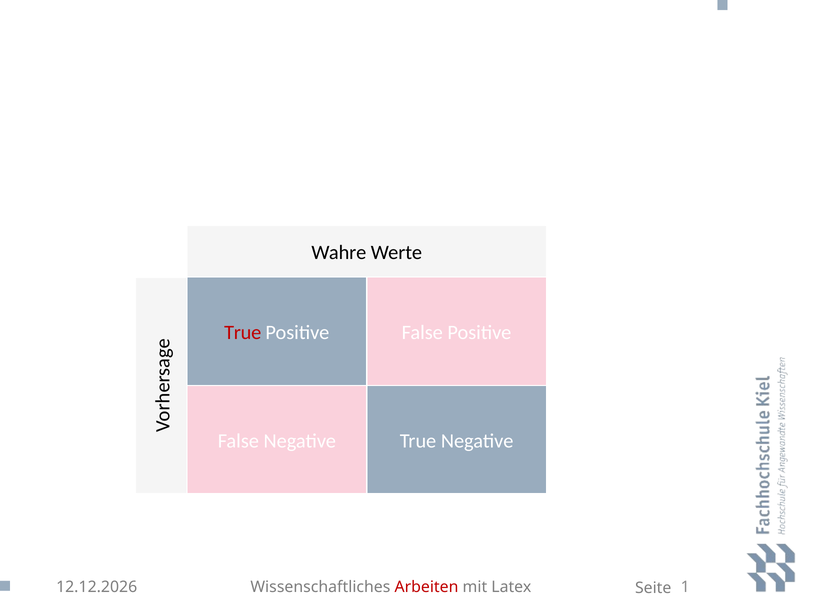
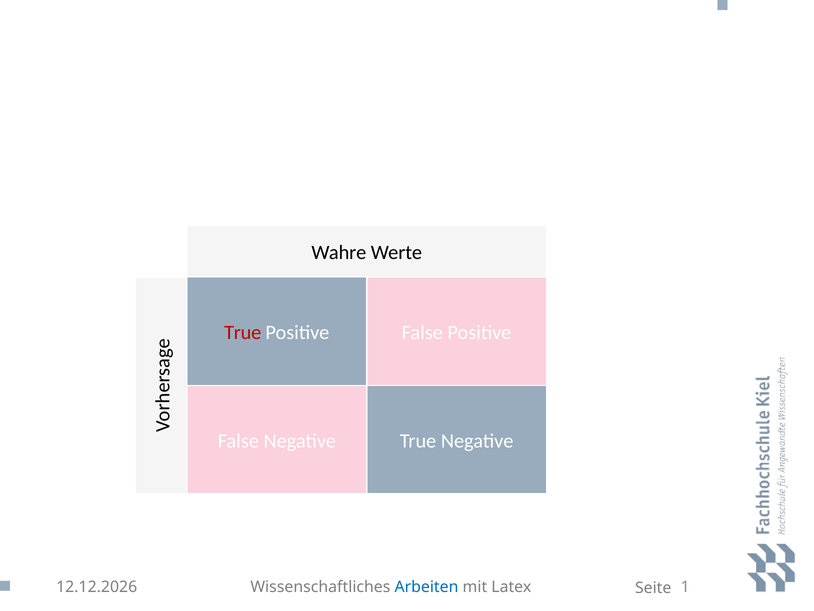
Arbeiten colour: red -> blue
